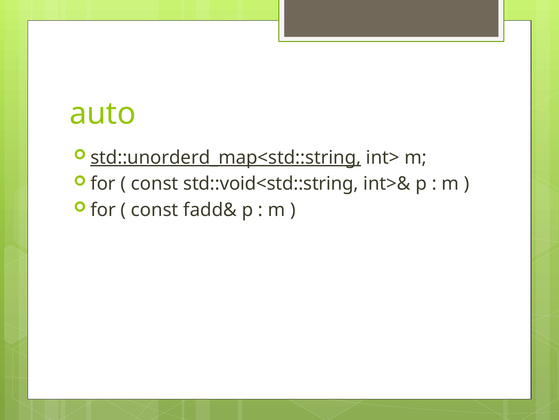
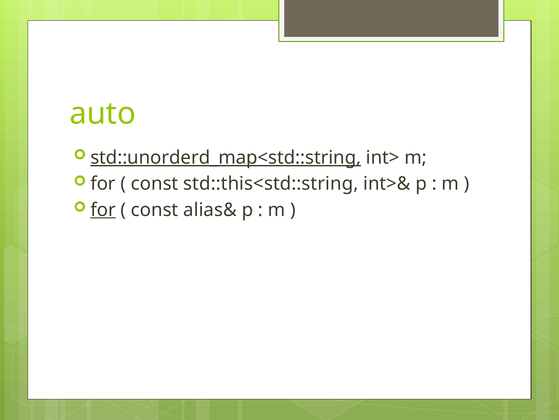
std::void<std::string: std::void<std::string -> std::this<std::string
for at (103, 210) underline: none -> present
fadd&: fadd& -> alias&
